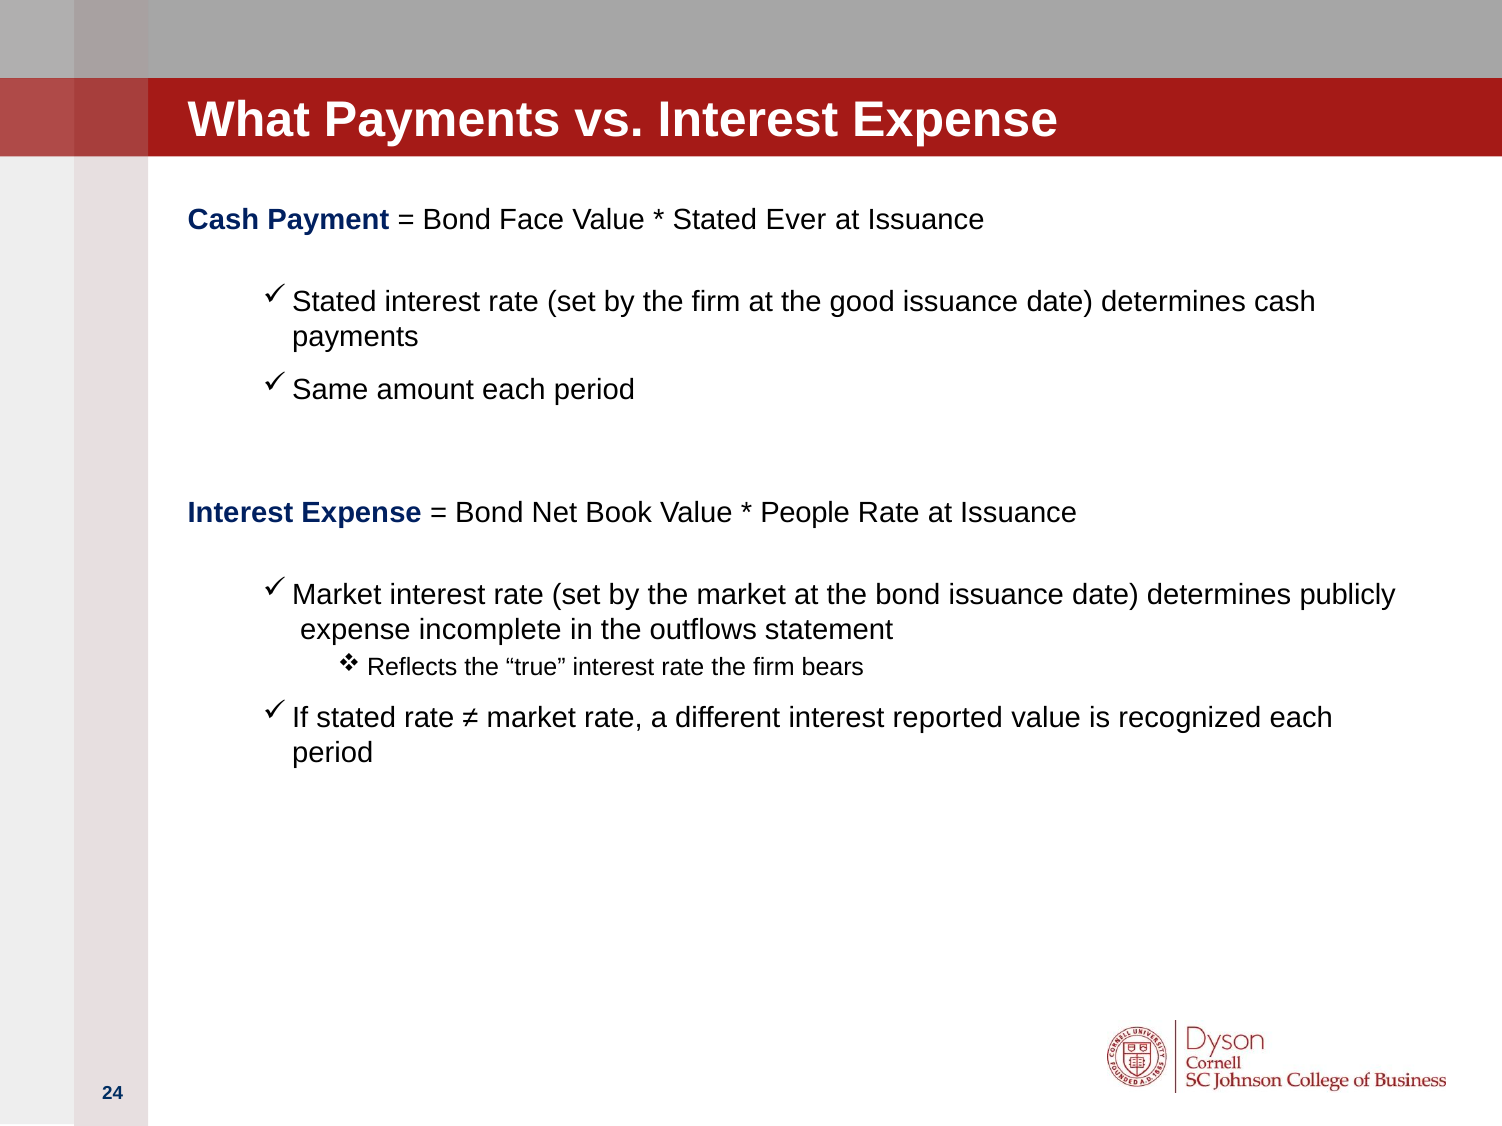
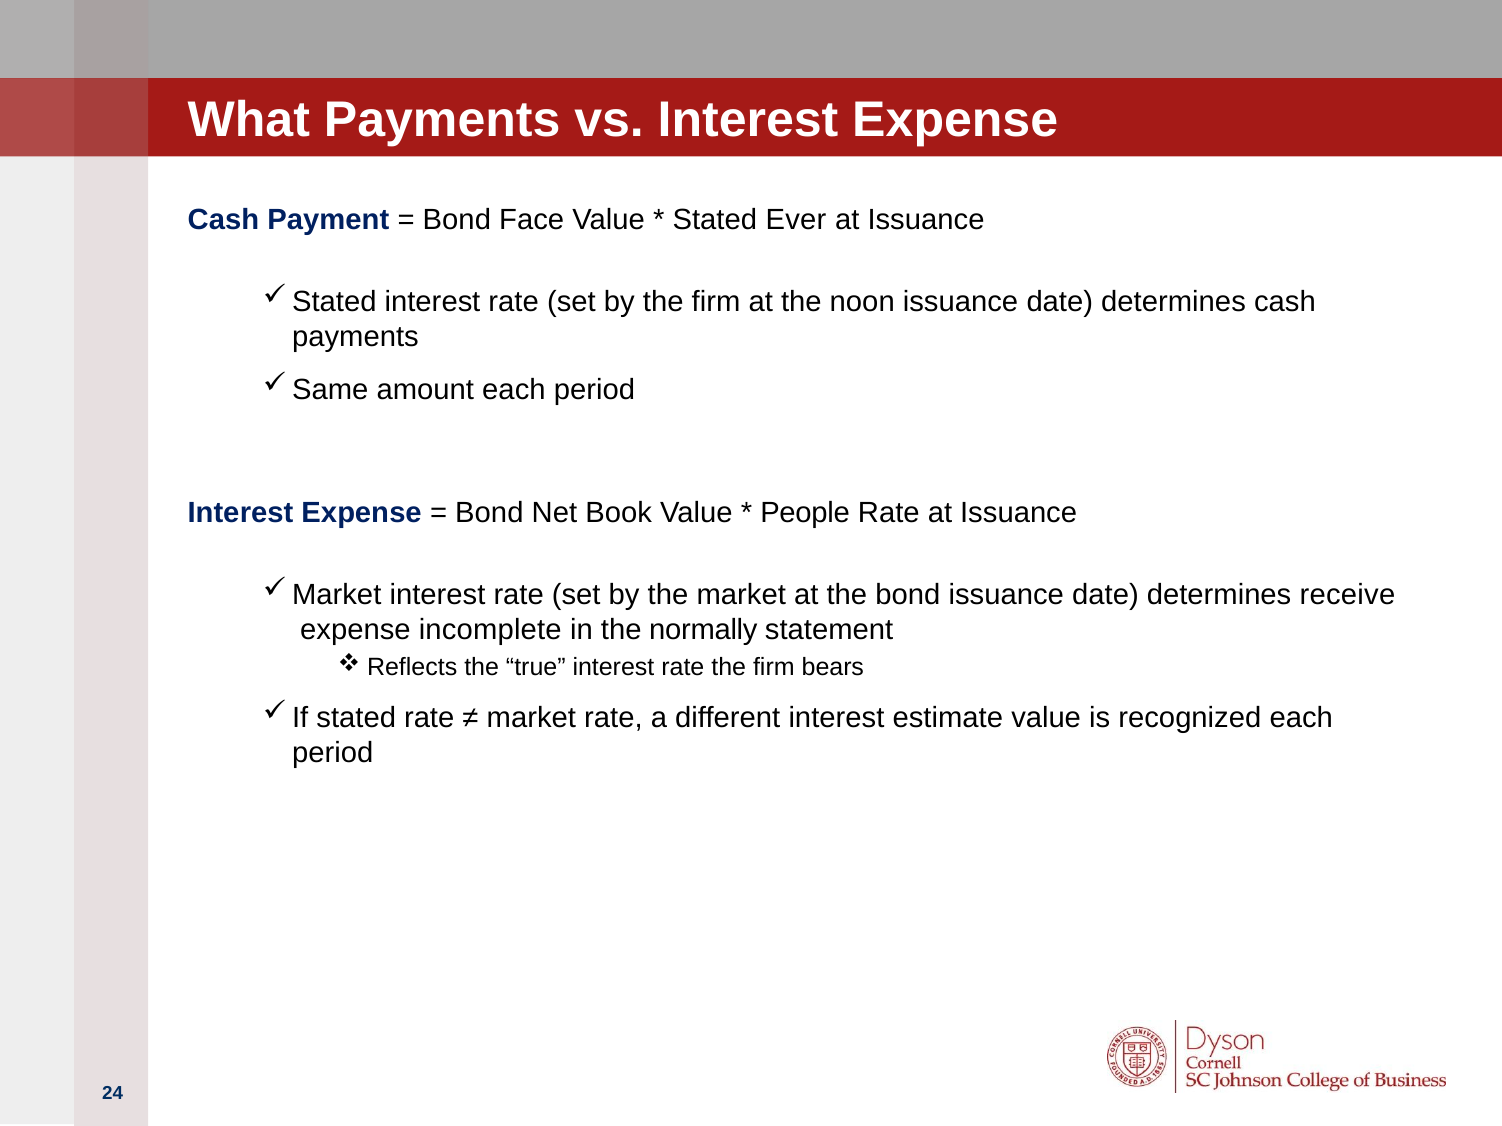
good: good -> noon
publicly: publicly -> receive
outflows: outflows -> normally
reported: reported -> estimate
